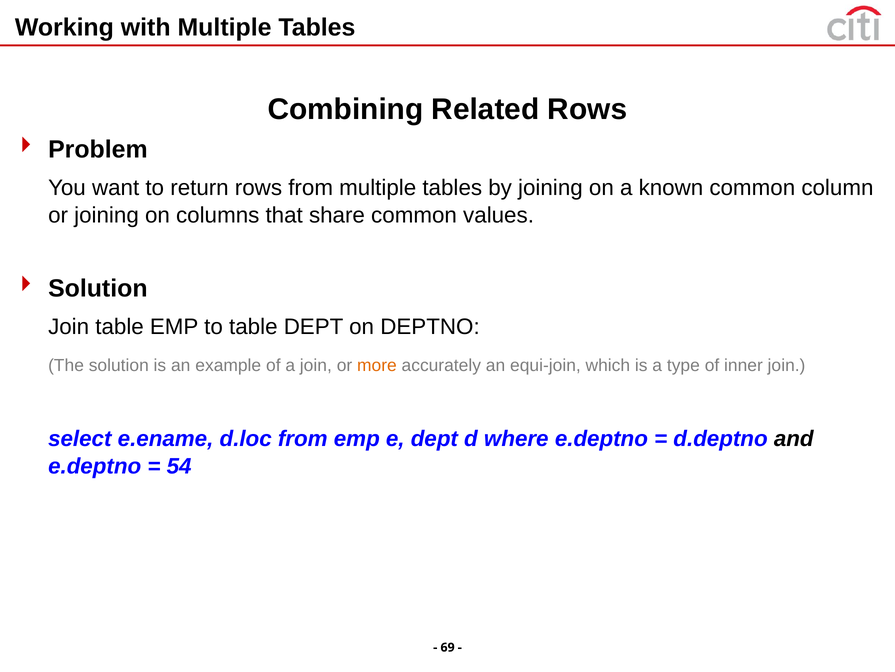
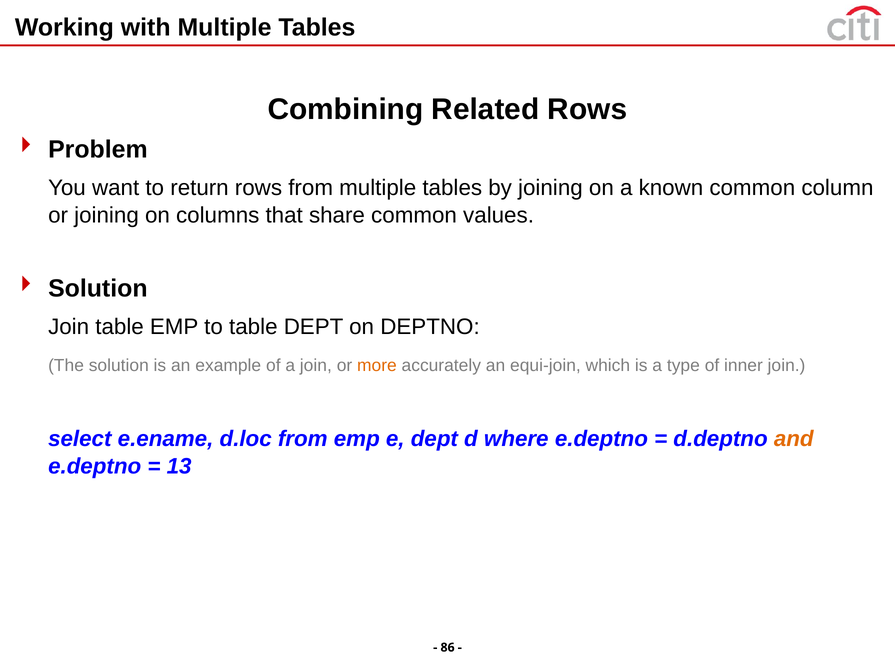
and colour: black -> orange
54: 54 -> 13
69: 69 -> 86
